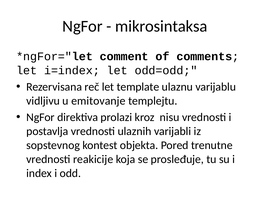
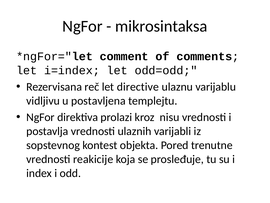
template: template -> directive
emitovanje: emitovanje -> postavljena
